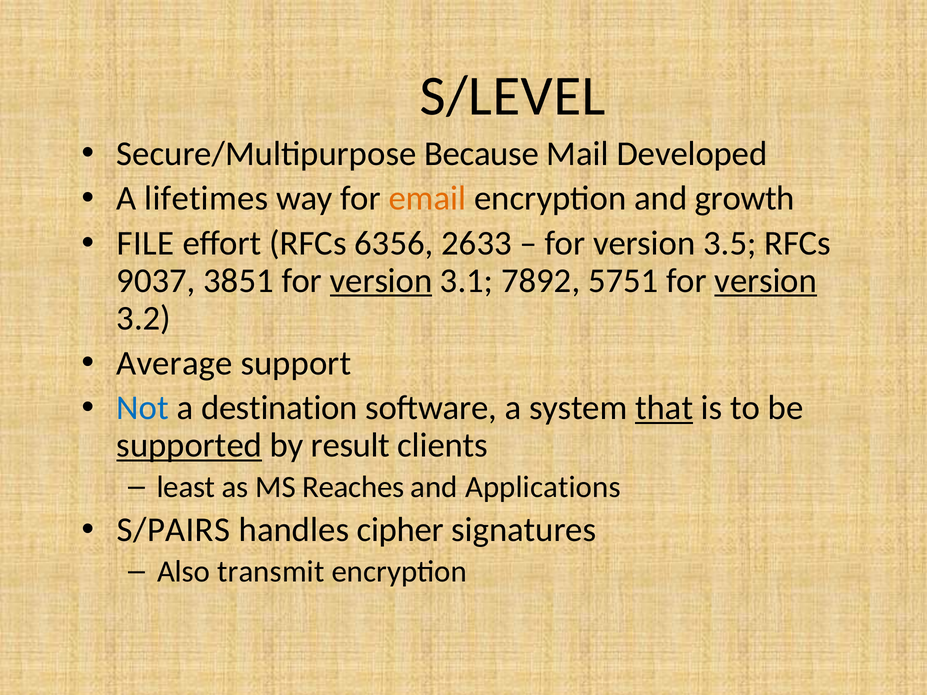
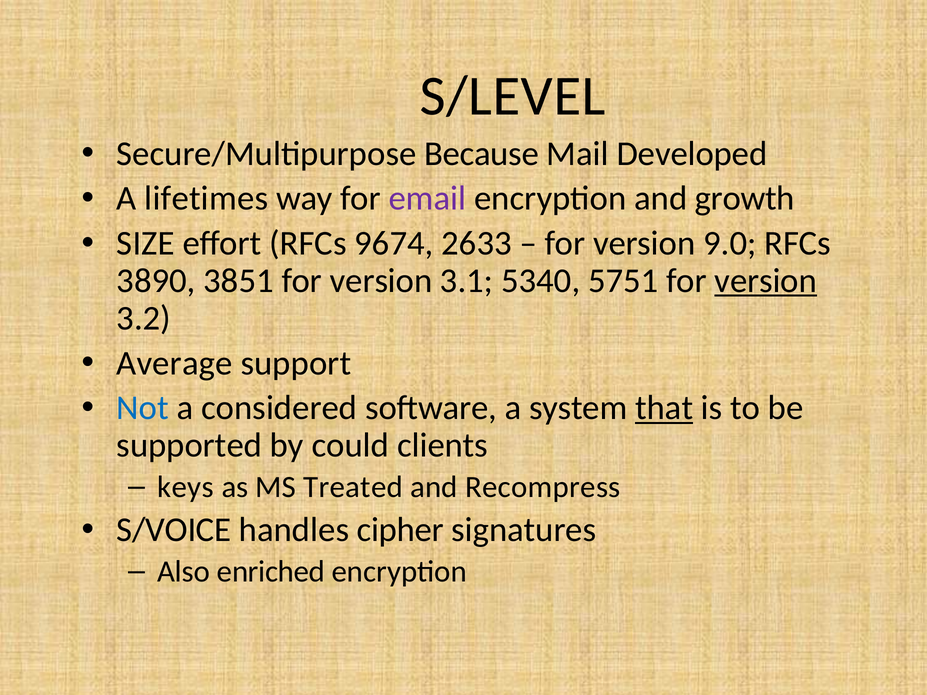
email colour: orange -> purple
FILE: FILE -> SIZE
6356: 6356 -> 9674
3.5: 3.5 -> 9.0
9037: 9037 -> 3890
version at (381, 281) underline: present -> none
7892: 7892 -> 5340
destination: destination -> considered
supported underline: present -> none
result: result -> could
least: least -> keys
Reaches: Reaches -> Treated
Applications: Applications -> Recompress
S/PAIRS: S/PAIRS -> S/VOICE
transmit: transmit -> enriched
